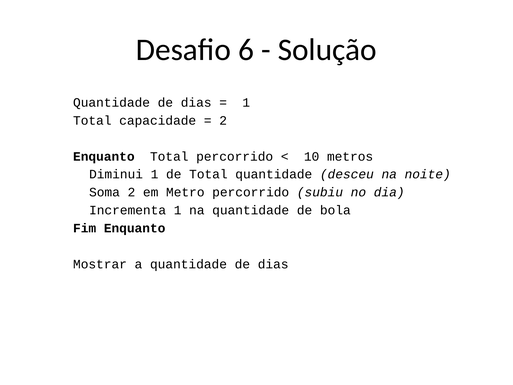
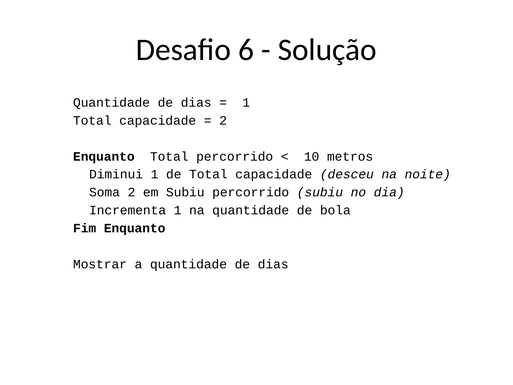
de Total quantidade: quantidade -> capacidade
em Metro: Metro -> Subiu
